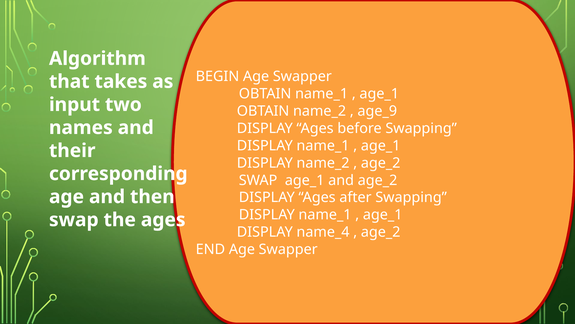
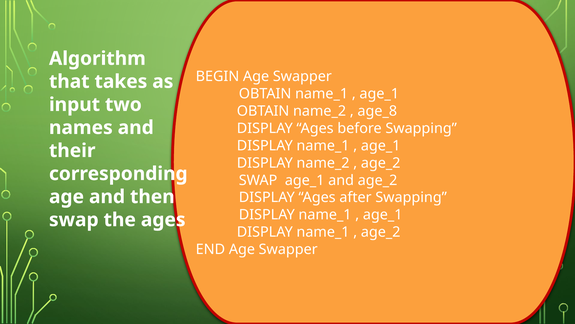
age_9: age_9 -> age_8
name_4 at (323, 232): name_4 -> name_1
